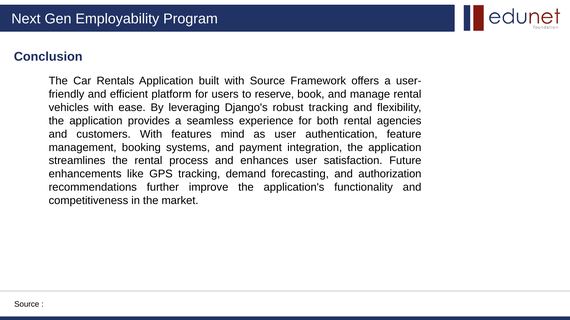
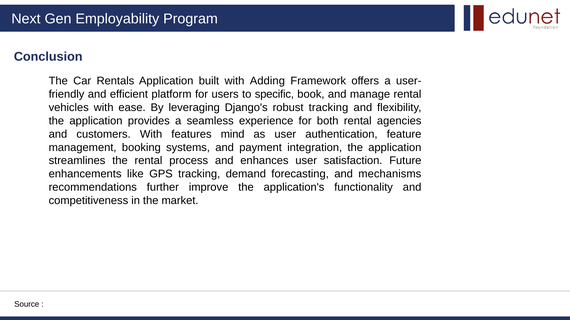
with Source: Source -> Adding
reserve: reserve -> specific
authorization: authorization -> mechanisms
